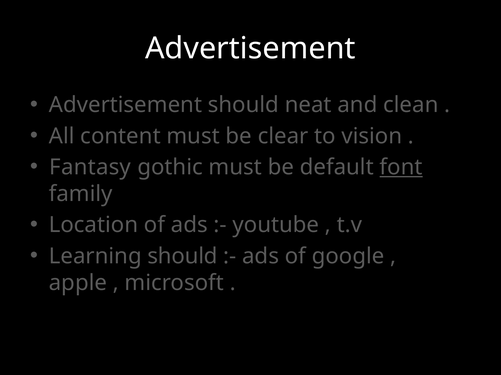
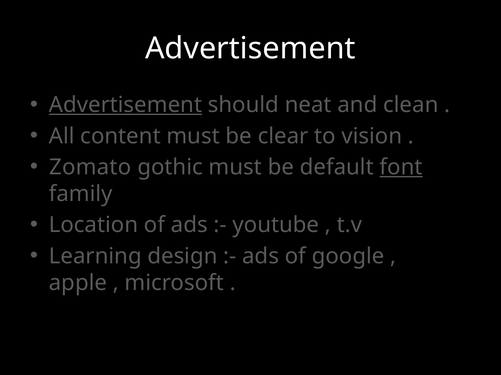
Advertisement at (125, 105) underline: none -> present
Fantasy: Fantasy -> Zomato
Learning should: should -> design
